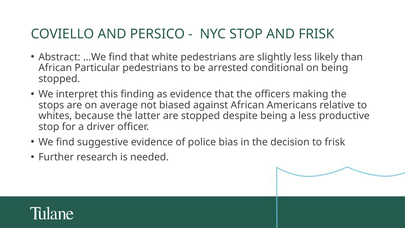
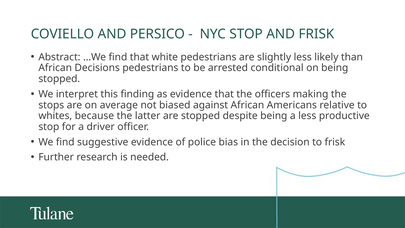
Particular: Particular -> Decisions
